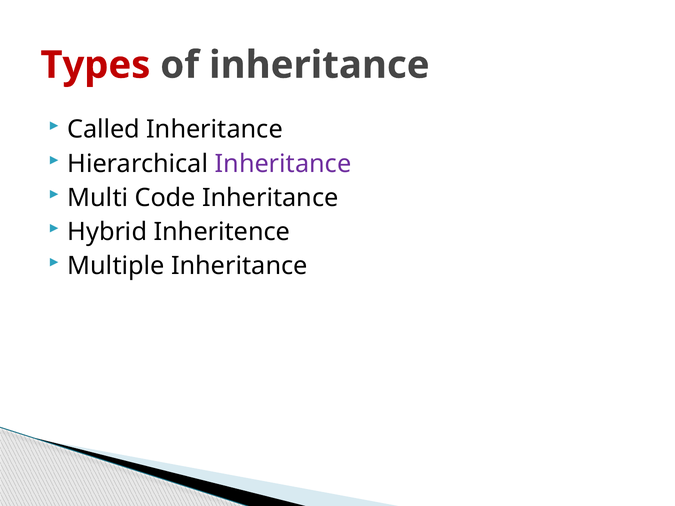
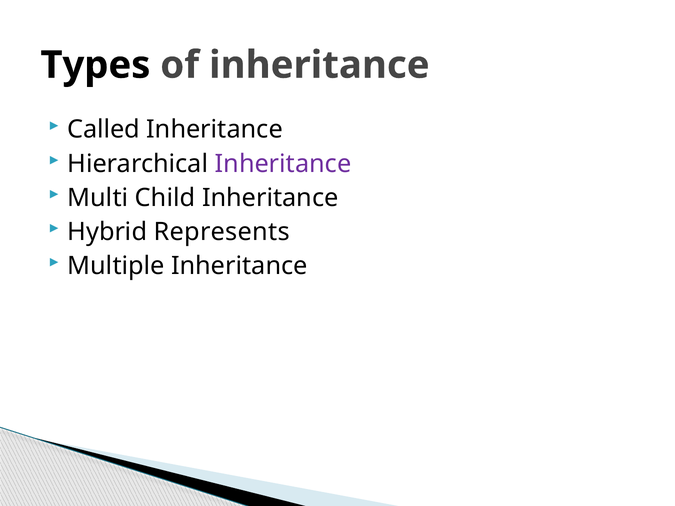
Types colour: red -> black
Code: Code -> Child
Inheritence: Inheritence -> Represents
